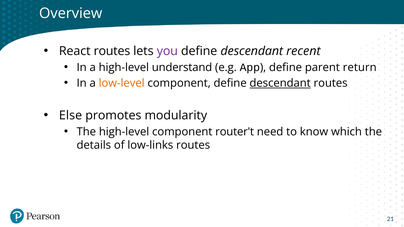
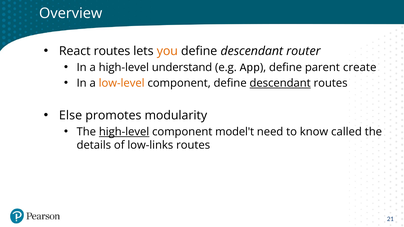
you colour: purple -> orange
recent: recent -> router
return: return -> create
high-level at (124, 132) underline: none -> present
router't: router't -> model't
which: which -> called
